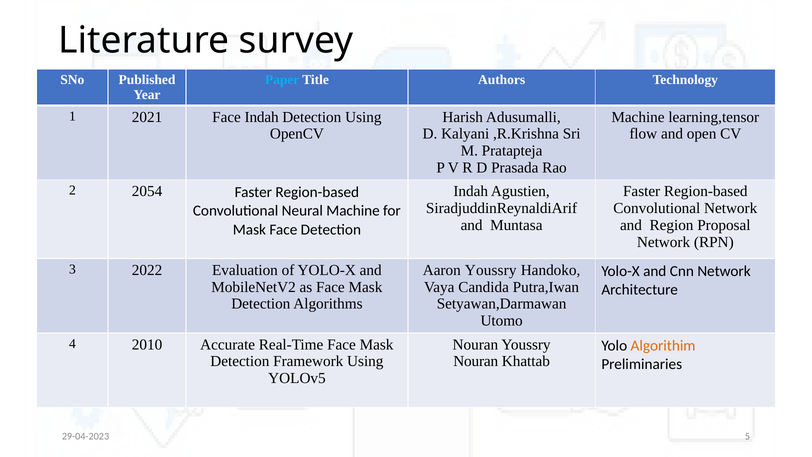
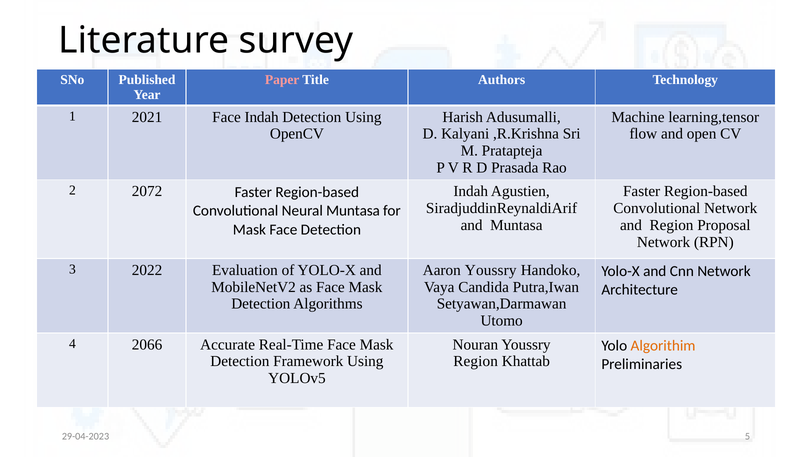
Paper colour: light blue -> pink
2054: 2054 -> 2072
Neural Machine: Machine -> Muntasa
2010: 2010 -> 2066
Nouran at (476, 361): Nouran -> Region
